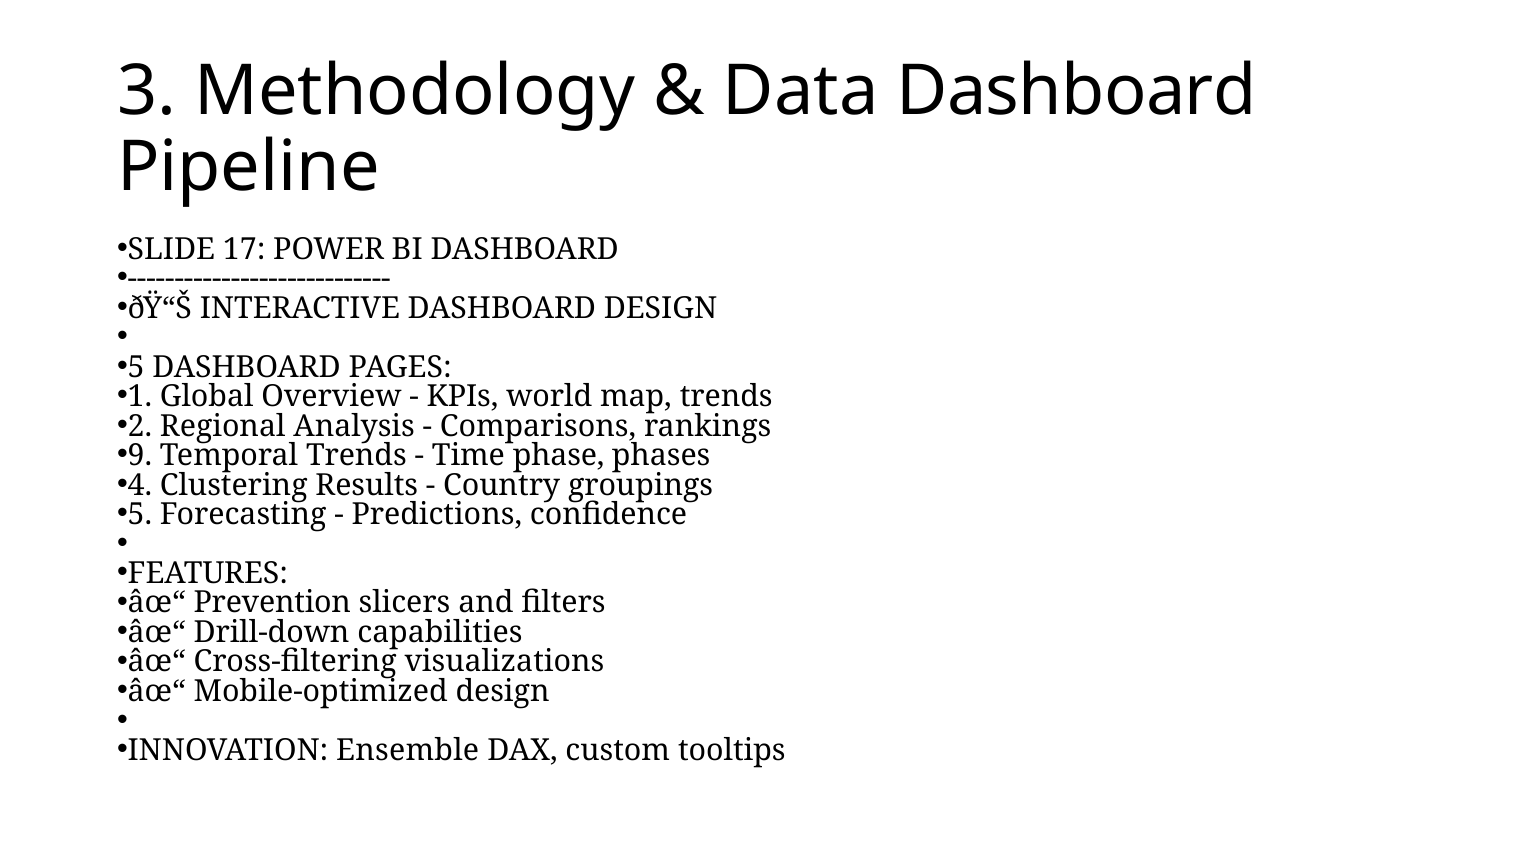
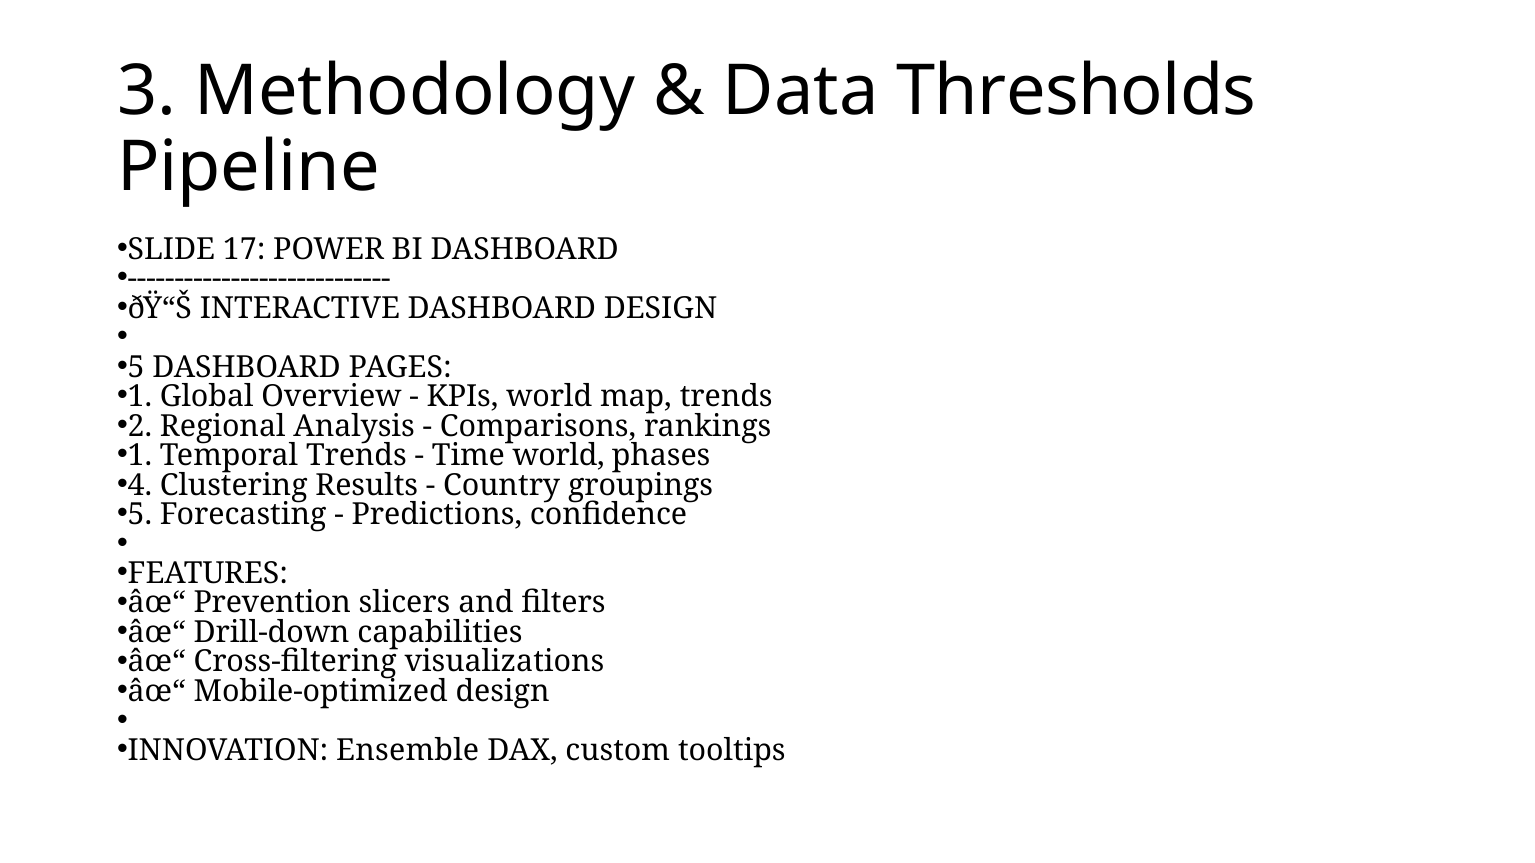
Data Dashboard: Dashboard -> Thresholds
9 at (140, 456): 9 -> 1
Time phase: phase -> world
